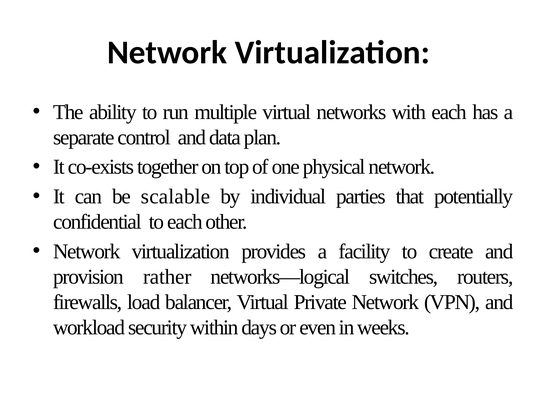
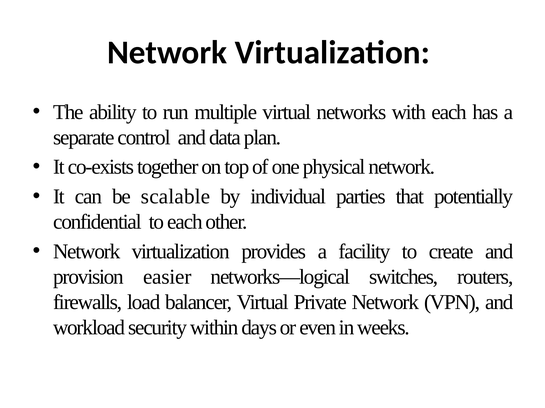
rather: rather -> easier
